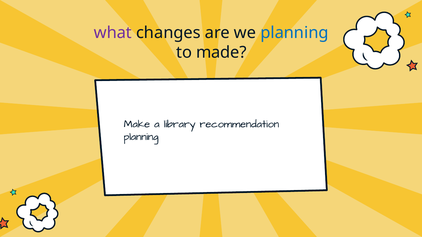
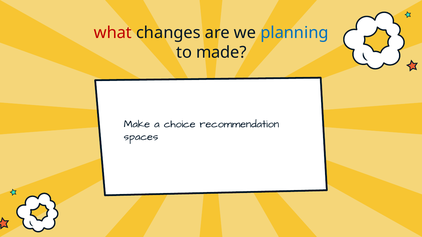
what colour: purple -> red
library: library -> choice
planning at (141, 137): planning -> spaces
